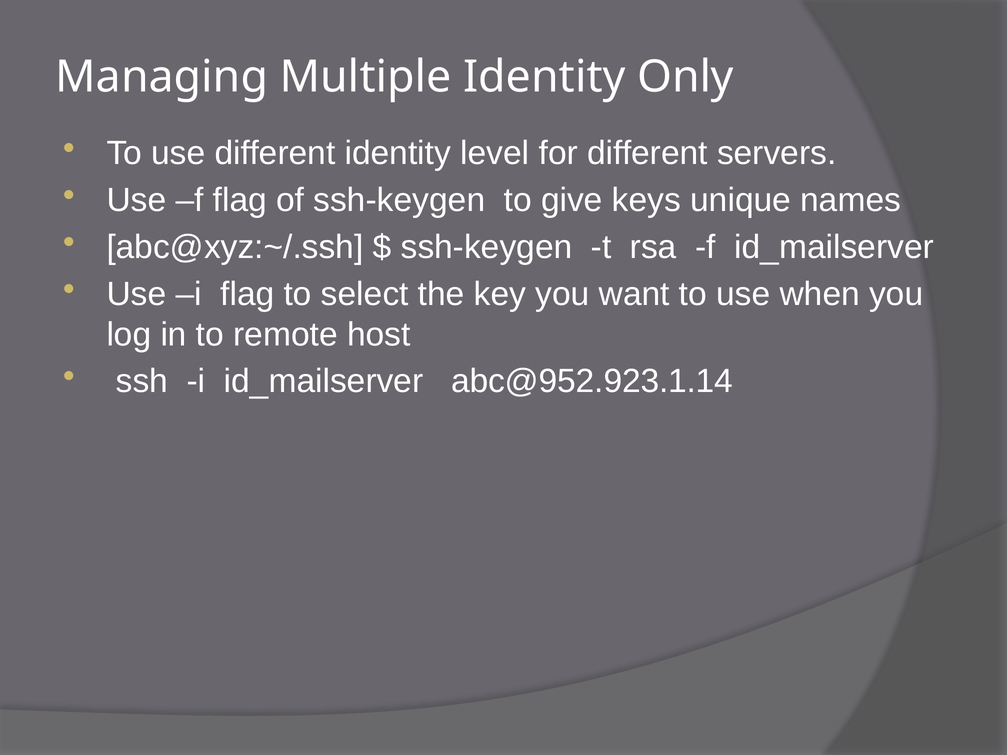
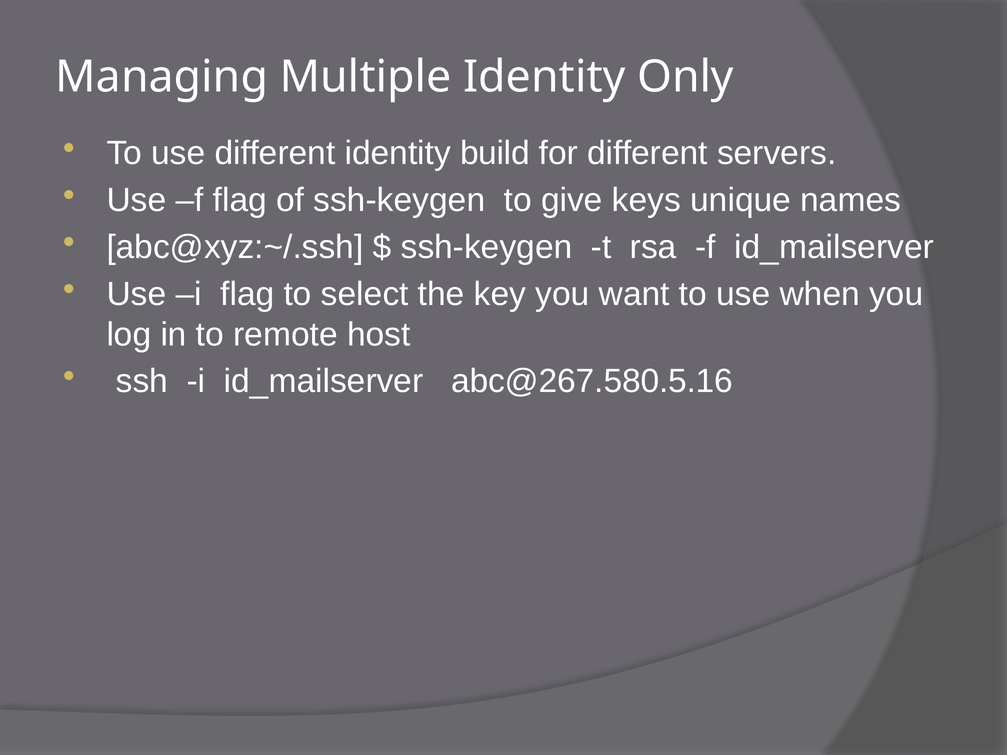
level: level -> build
abc@952.923.1.14: abc@952.923.1.14 -> abc@267.580.5.16
